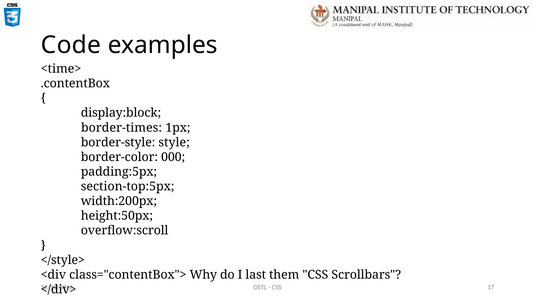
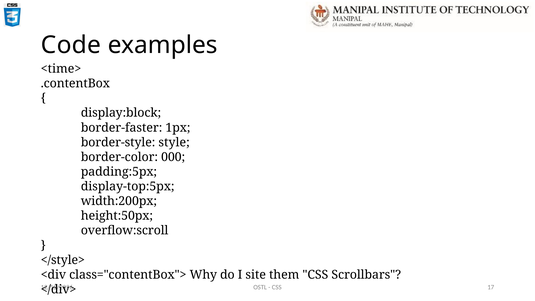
border-times: border-times -> border-faster
section-top:5px: section-top:5px -> display-top:5px
last: last -> site
